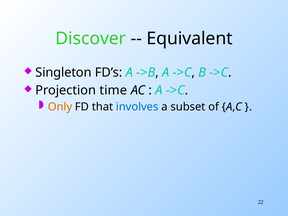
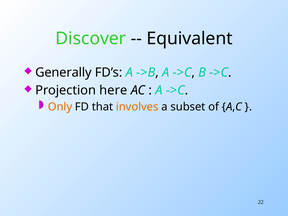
Singleton: Singleton -> Generally
time: time -> here
involves colour: blue -> orange
